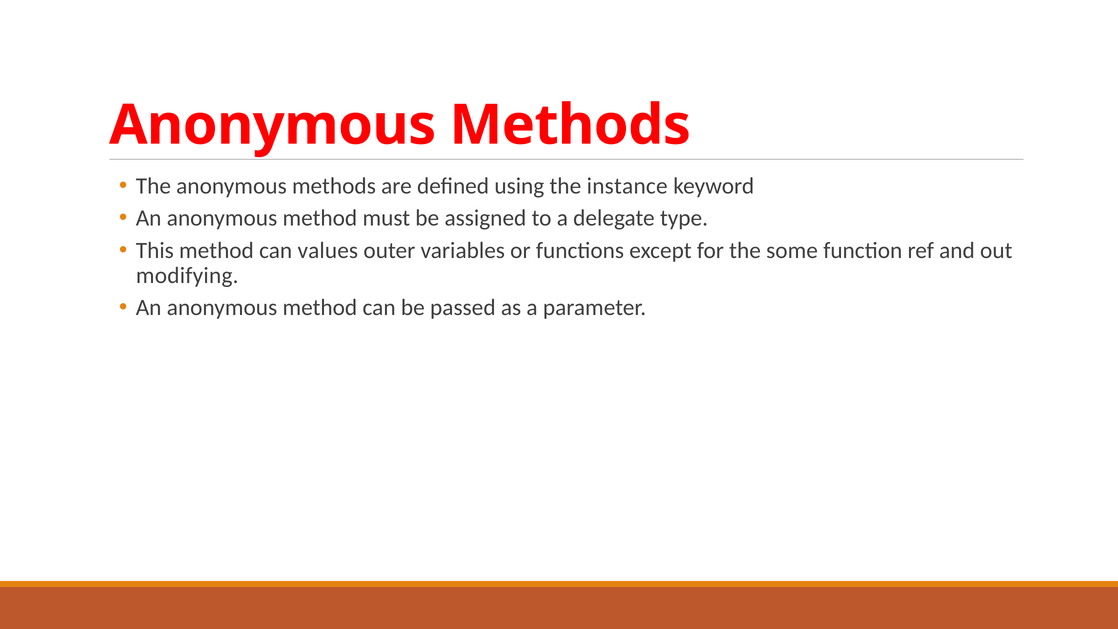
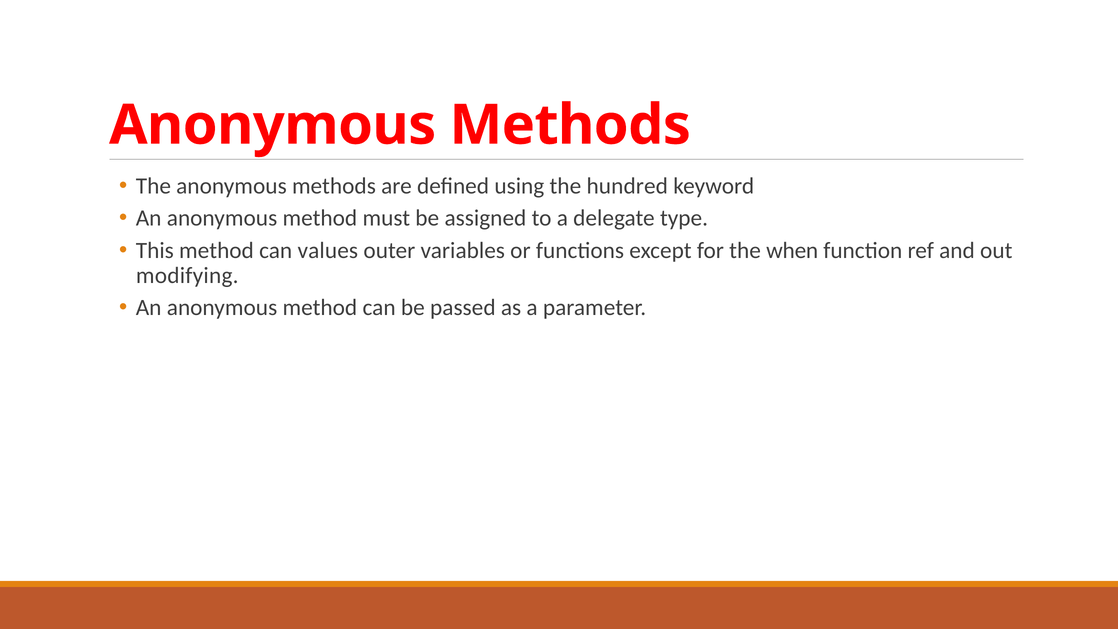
instance: instance -> hundred
some: some -> when
